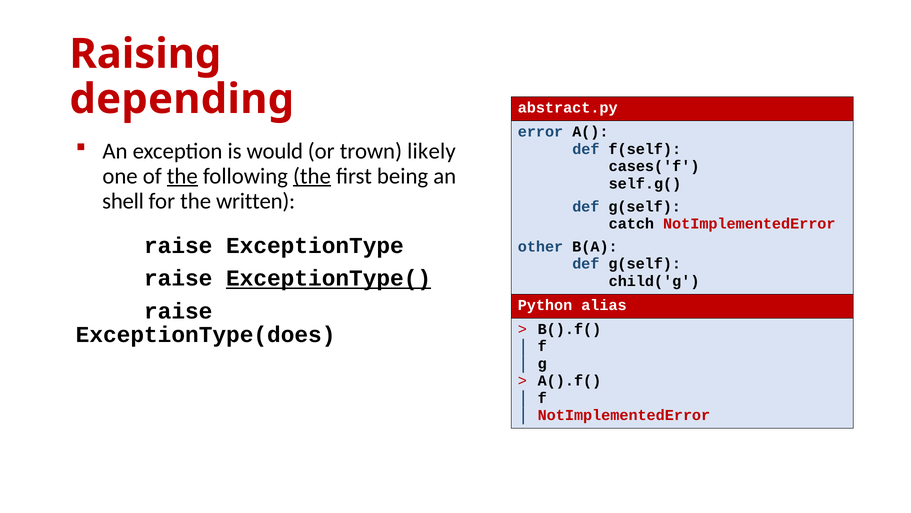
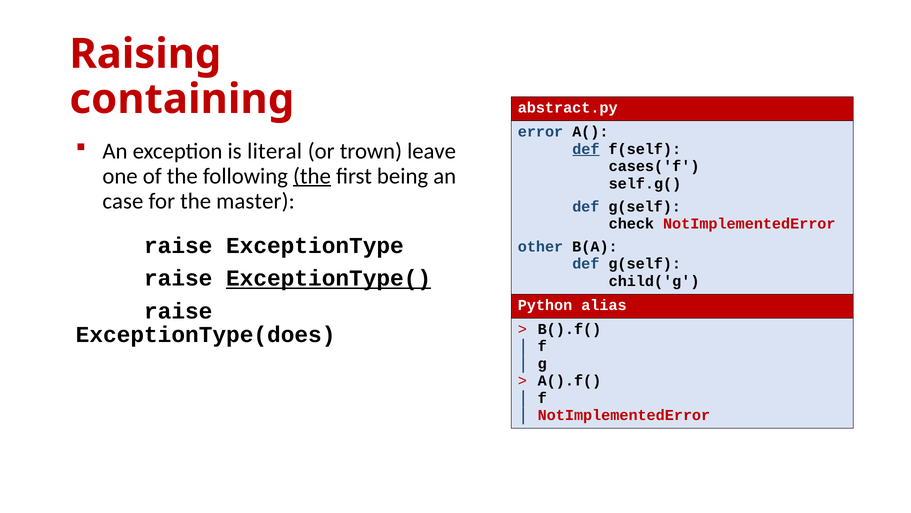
depending: depending -> containing
would: would -> literal
likely: likely -> leave
def at (586, 149) underline: none -> present
the at (182, 176) underline: present -> none
shell: shell -> case
written: written -> master
catch: catch -> check
